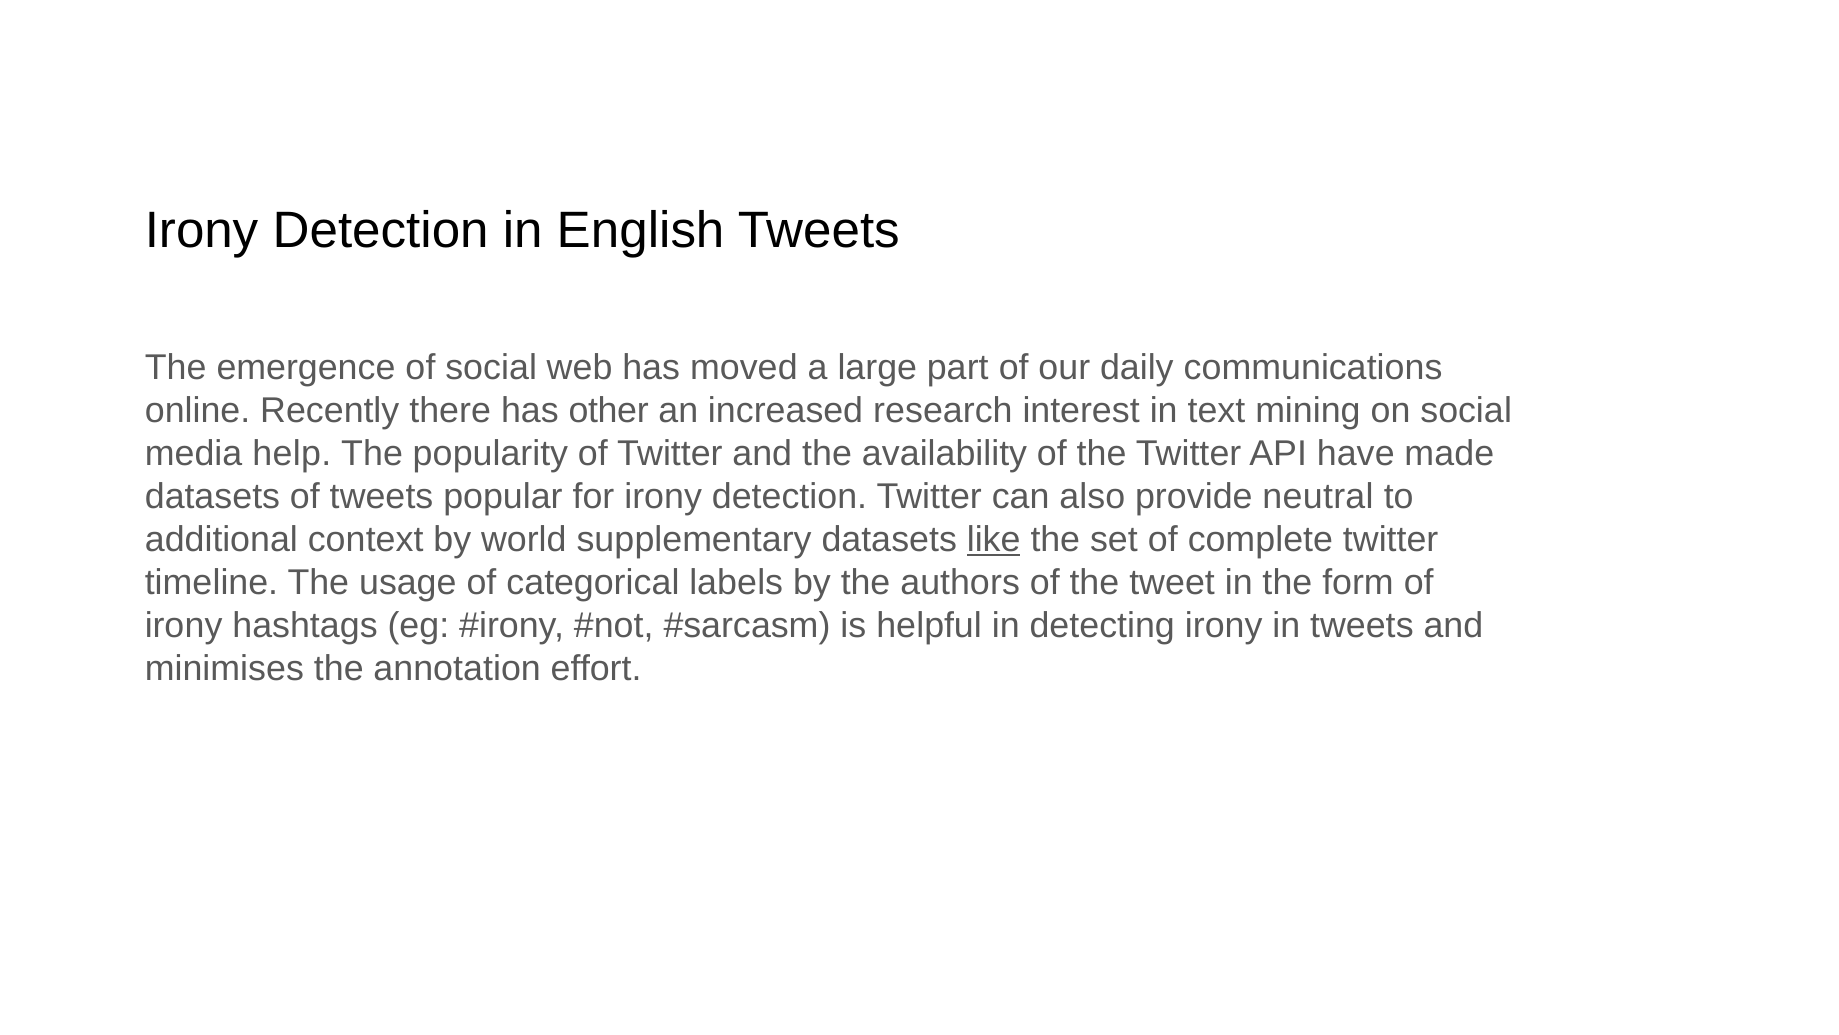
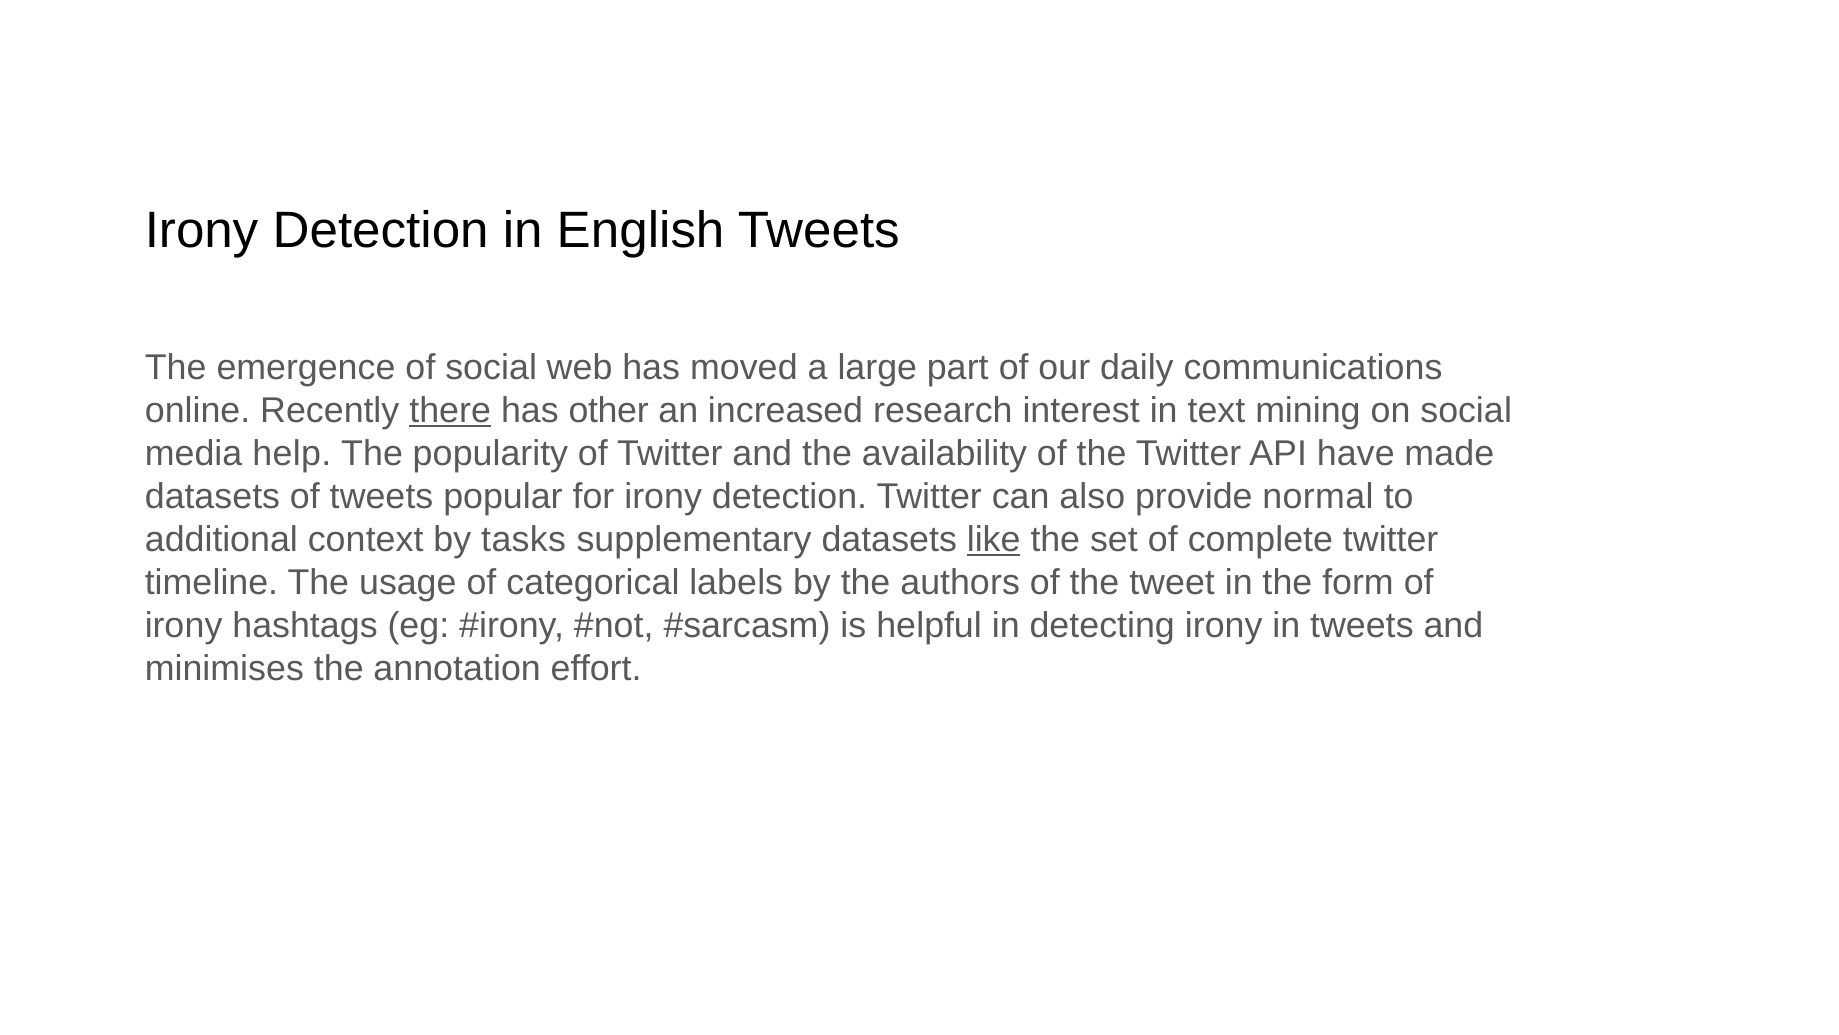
there underline: none -> present
neutral: neutral -> normal
world: world -> tasks
